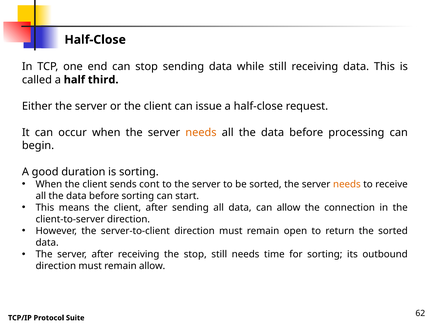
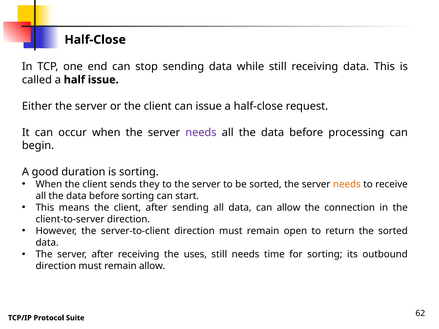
half third: third -> issue
needs at (201, 133) colour: orange -> purple
cont: cont -> they
the stop: stop -> uses
